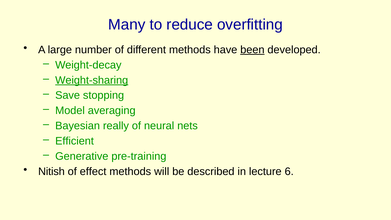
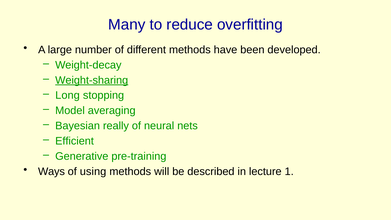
been underline: present -> none
Save: Save -> Long
Nitish: Nitish -> Ways
effect: effect -> using
6: 6 -> 1
